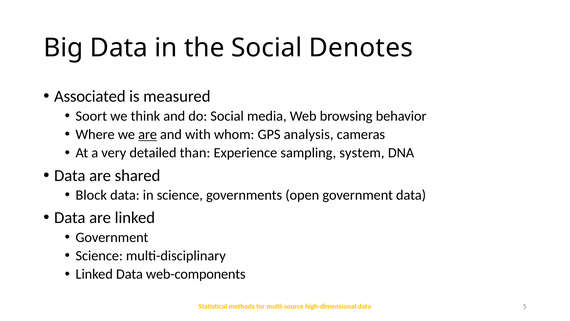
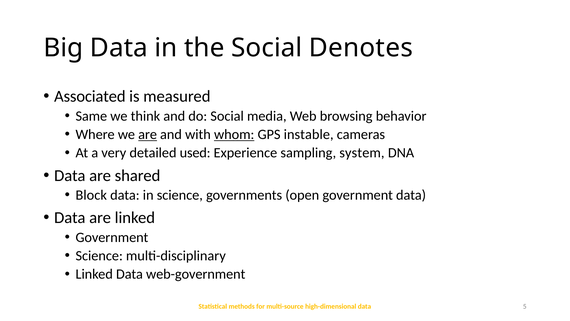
Soort: Soort -> Same
whom underline: none -> present
analysis: analysis -> instable
than: than -> used
web-components: web-components -> web-government
